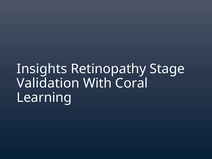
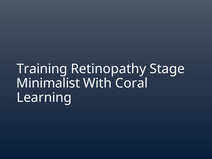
Insights: Insights -> Training
Validation: Validation -> Minimalist
